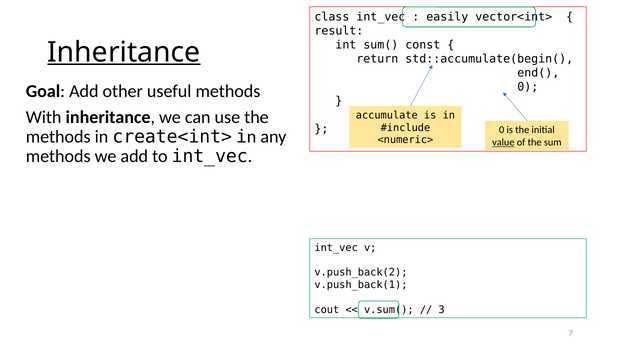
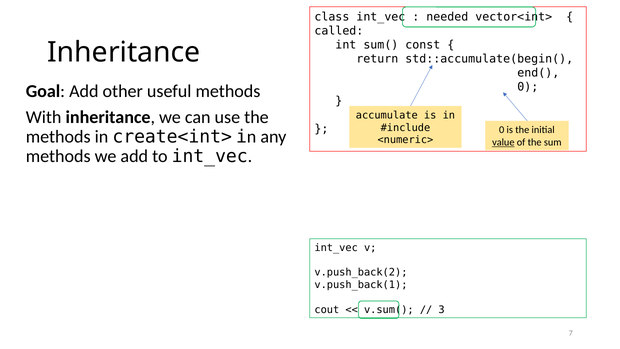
easily: easily -> needed
result: result -> called
Inheritance at (124, 52) underline: present -> none
